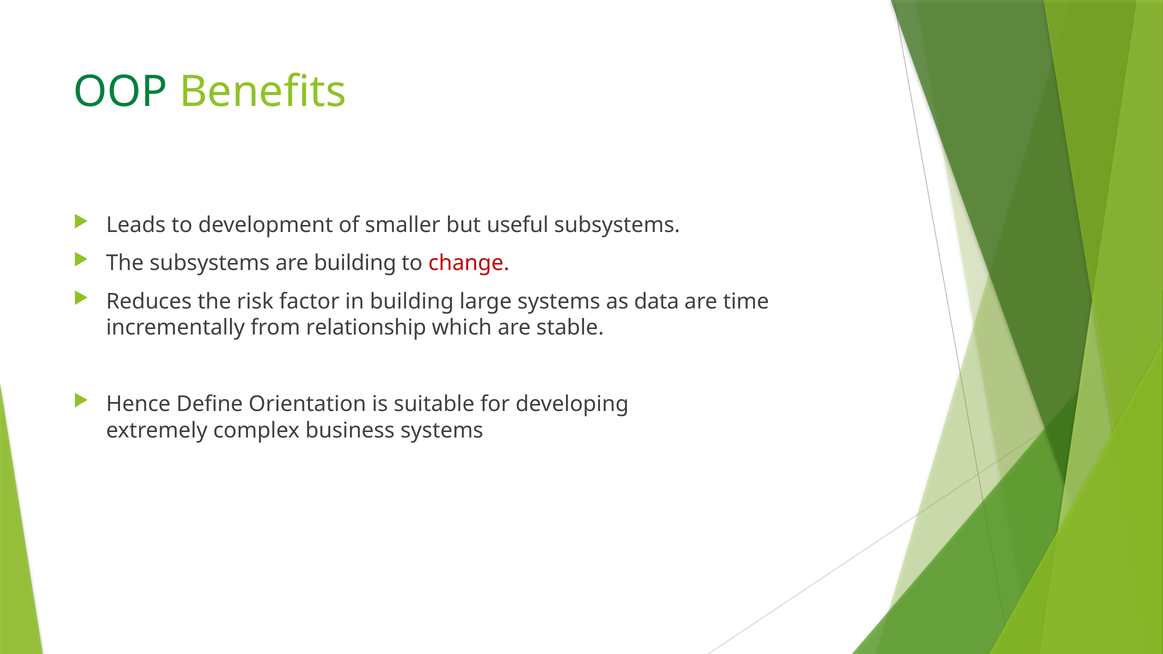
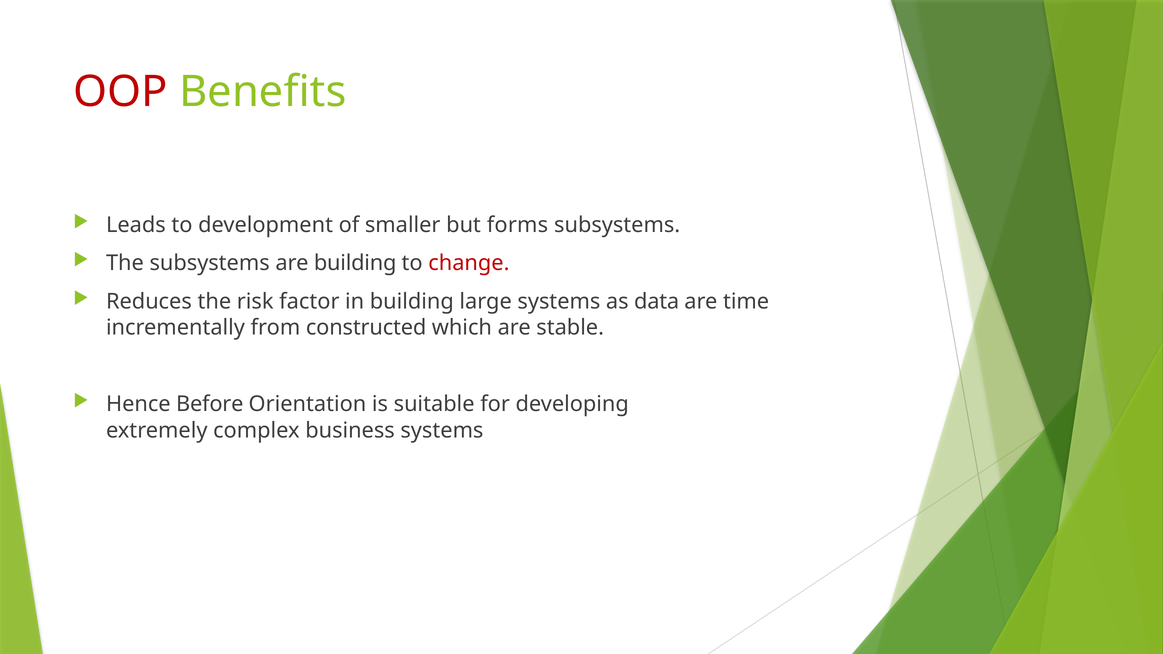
OOP colour: green -> red
useful: useful -> forms
relationship: relationship -> constructed
Define: Define -> Before
